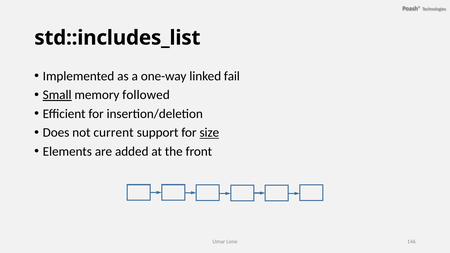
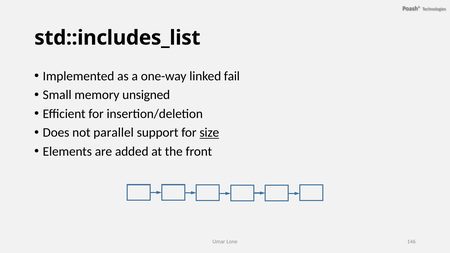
Small underline: present -> none
followed: followed -> unsigned
current: current -> parallel
